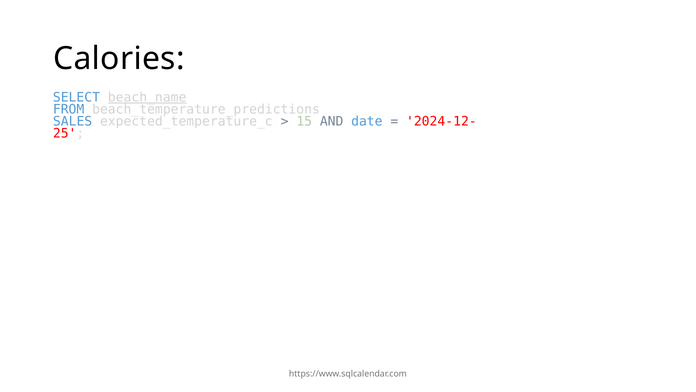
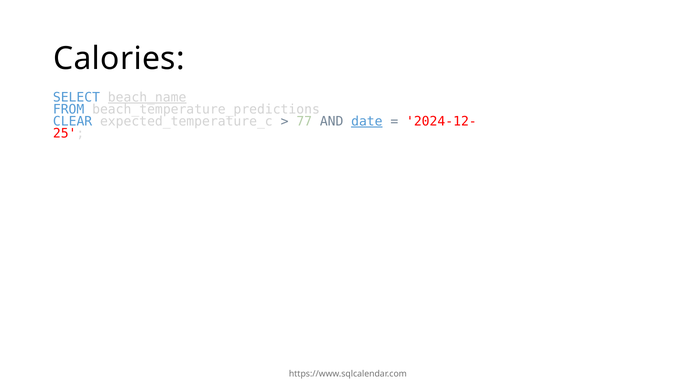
SALES: SALES -> CLEAR
15: 15 -> 77
date underline: none -> present
